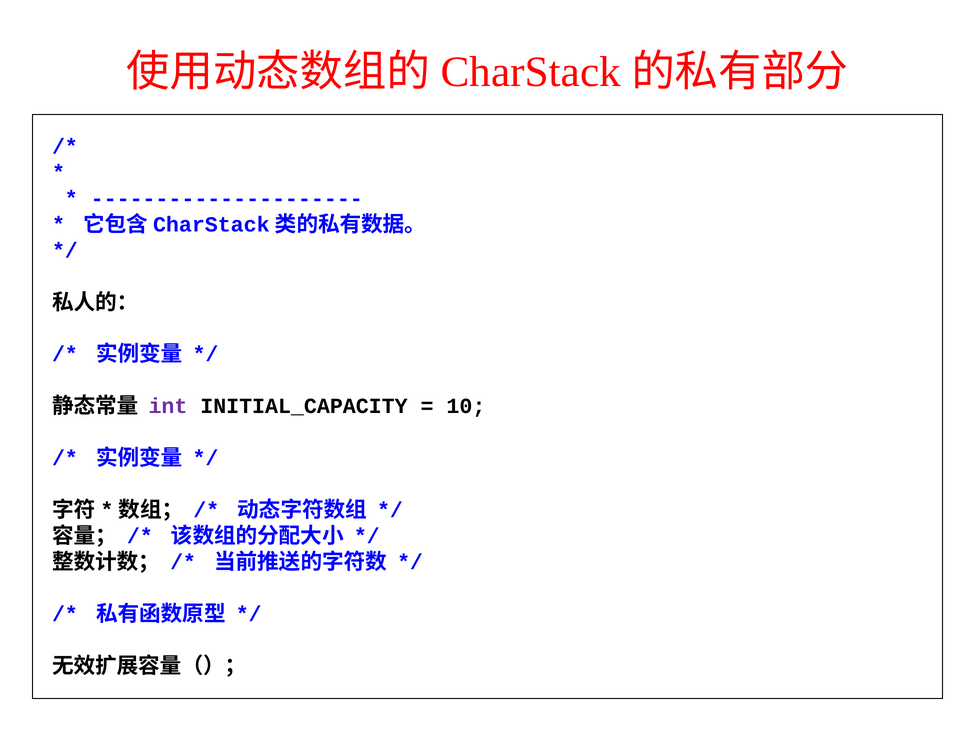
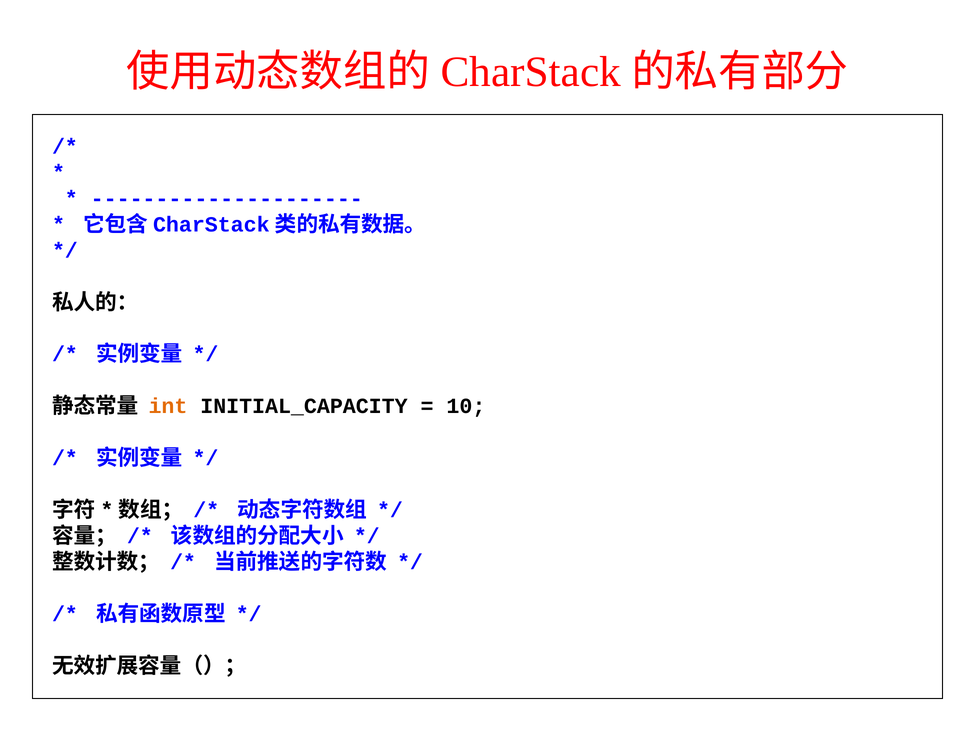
int colour: purple -> orange
